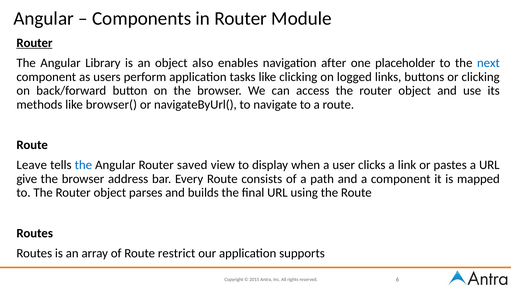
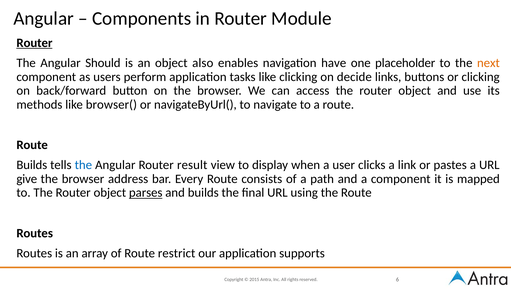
Library: Library -> Should
after: after -> have
next colour: blue -> orange
logged: logged -> decide
Leave at (32, 165): Leave -> Builds
saved: saved -> result
parses underline: none -> present
